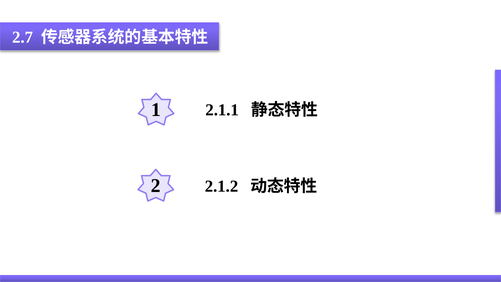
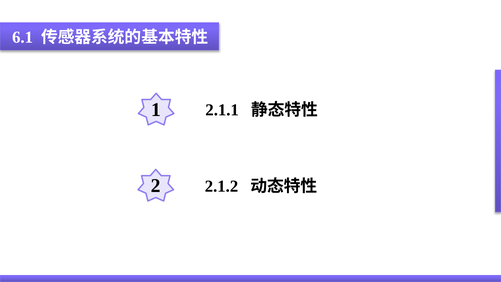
2.7: 2.7 -> 6.1
